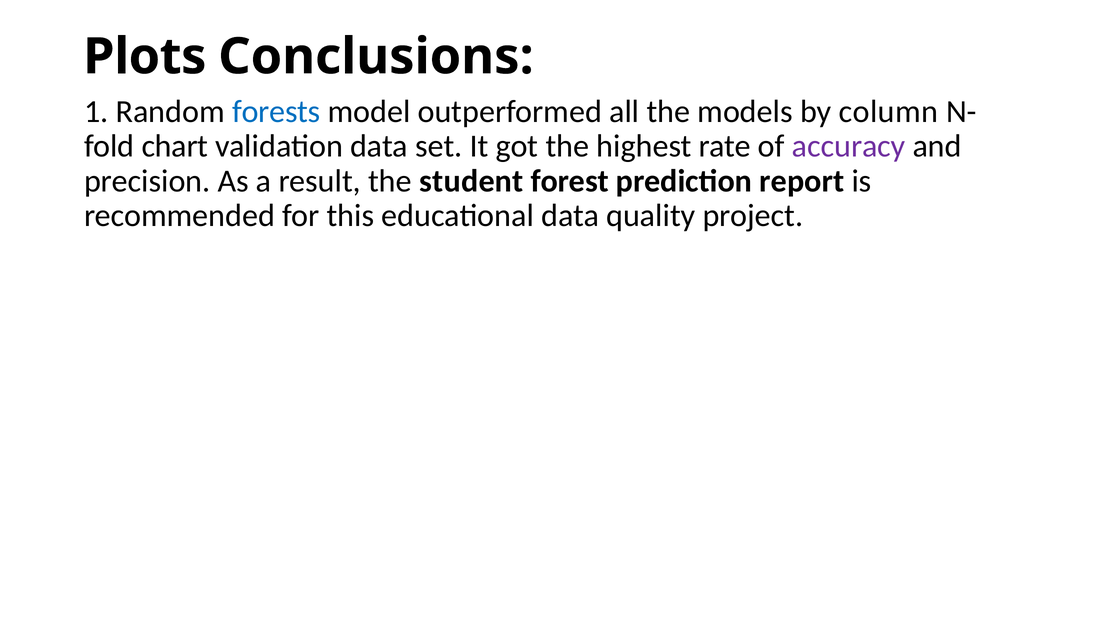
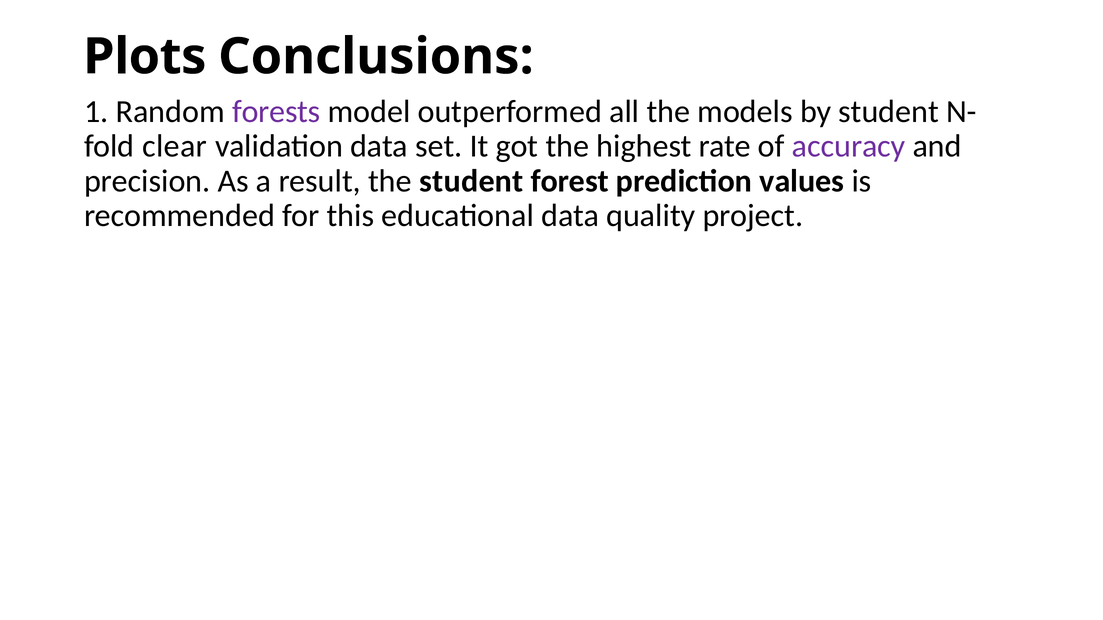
forests colour: blue -> purple
by column: column -> student
chart: chart -> clear
report: report -> values
